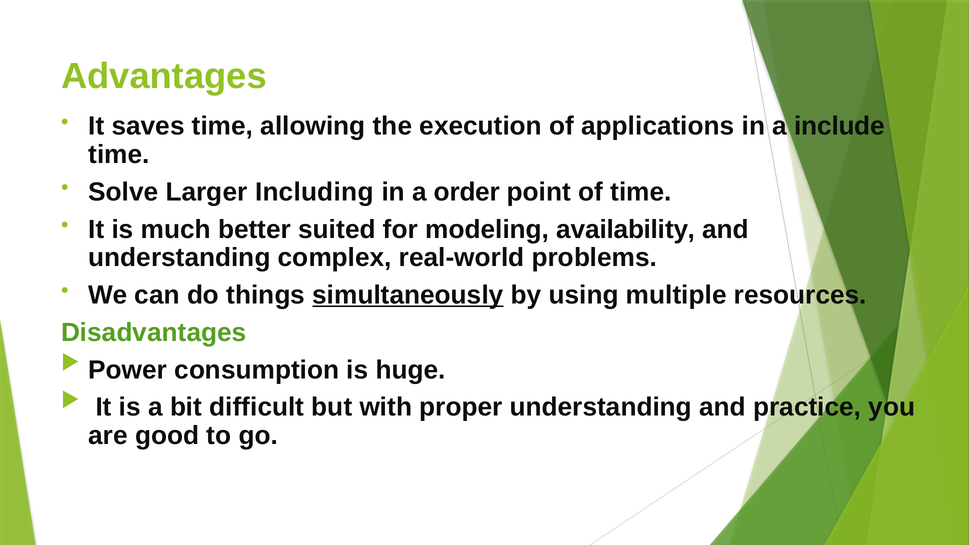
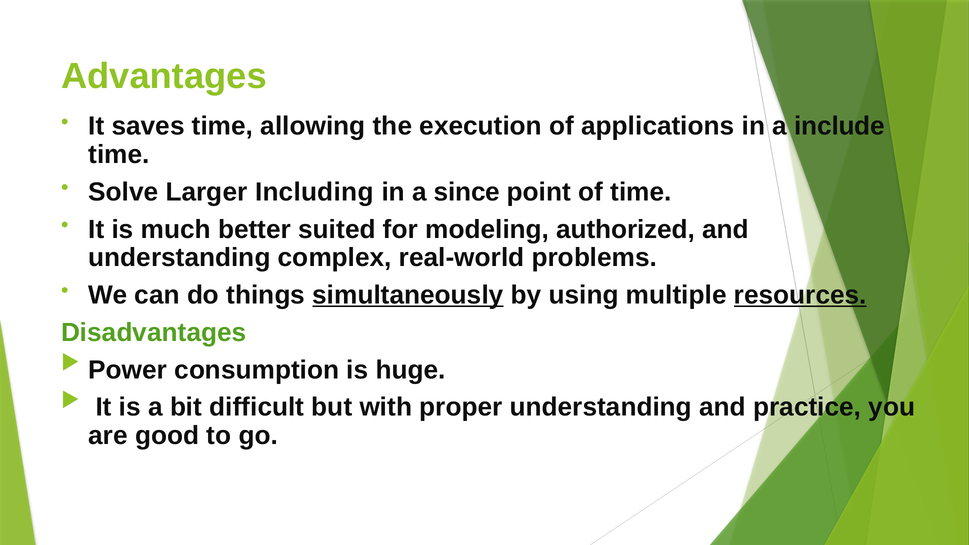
order: order -> since
availability: availability -> authorized
resources underline: none -> present
